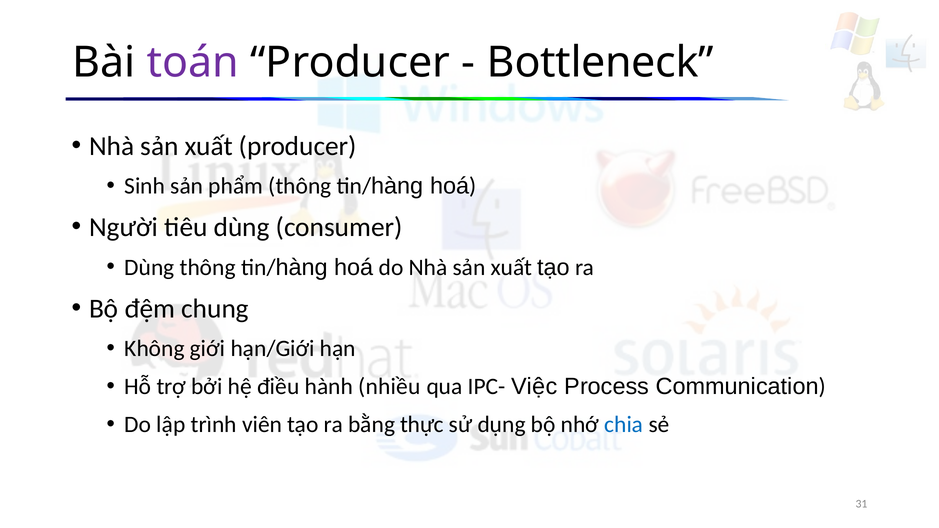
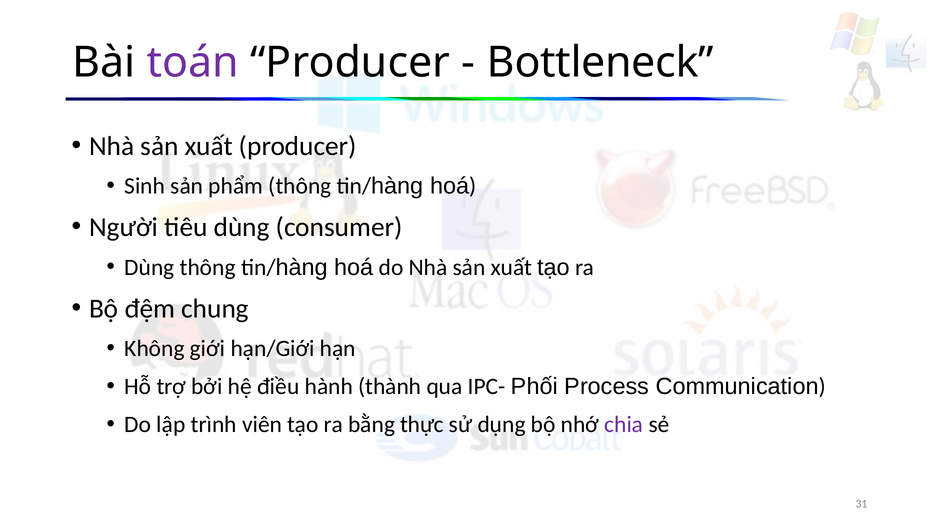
nhiều: nhiều -> thành
Việc: Việc -> Phối
chia colour: blue -> purple
